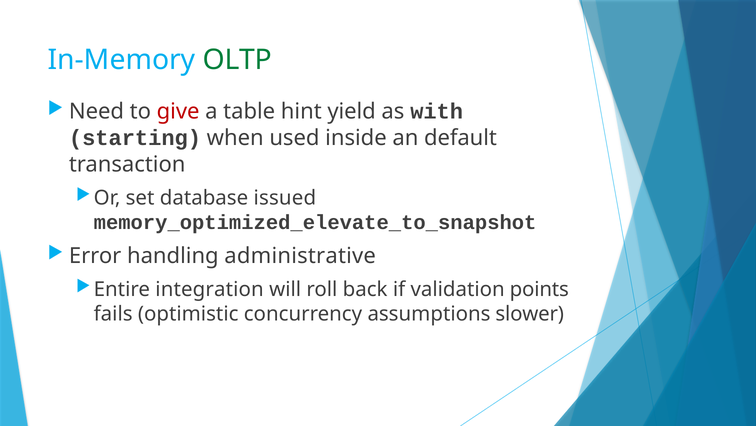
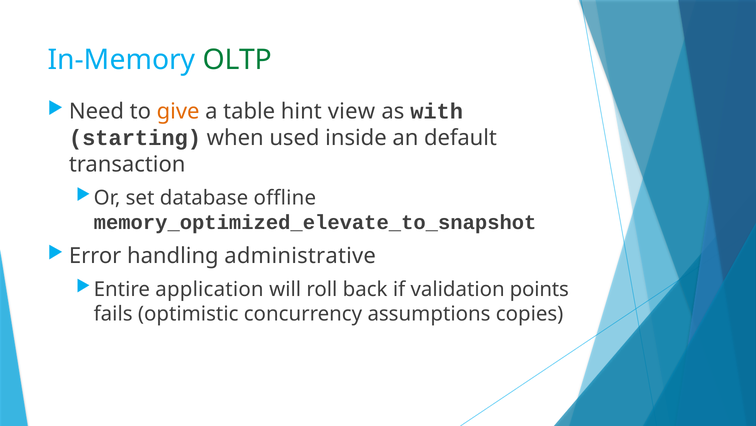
give colour: red -> orange
yield: yield -> view
issued: issued -> offline
integration: integration -> application
slower: slower -> copies
